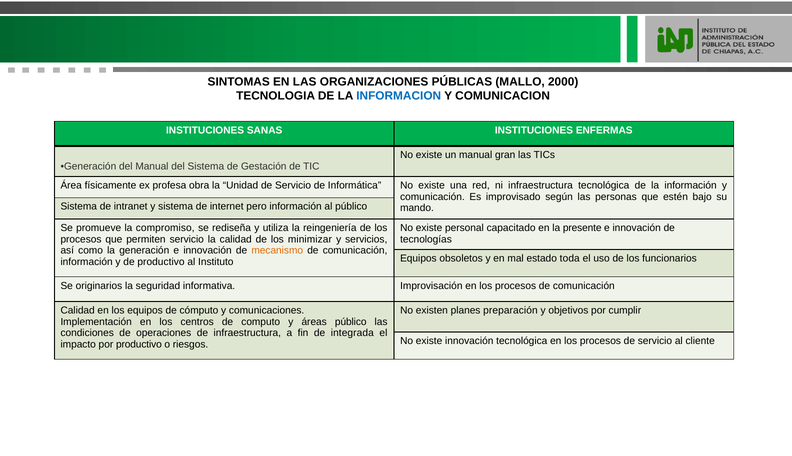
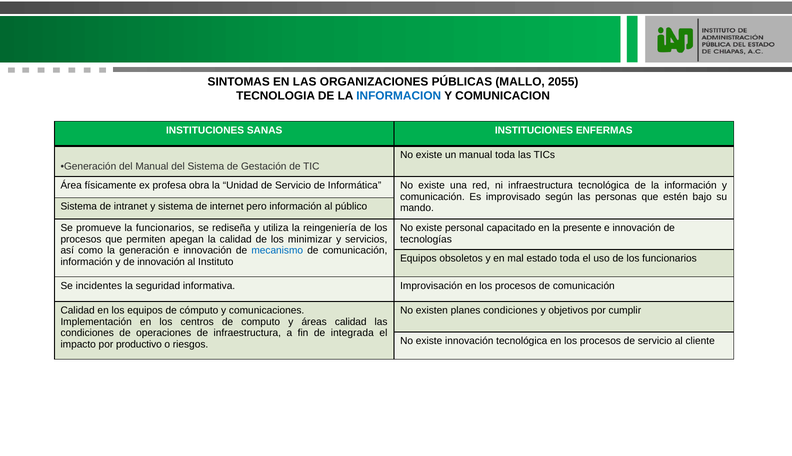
2000: 2000 -> 2055
manual gran: gran -> toda
la compromiso: compromiso -> funcionarios
permiten servicio: servicio -> apegan
mecanismo colour: orange -> blue
de productivo: productivo -> innovación
originarios: originarios -> incidentes
planes preparación: preparación -> condiciones
áreas público: público -> calidad
